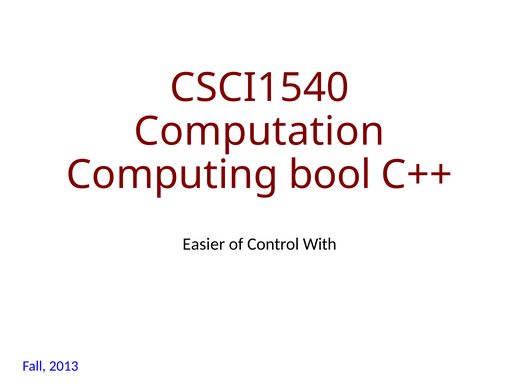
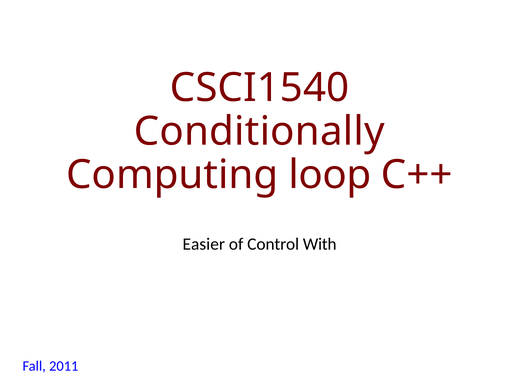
Computation: Computation -> Conditionally
bool: bool -> loop
2013: 2013 -> 2011
